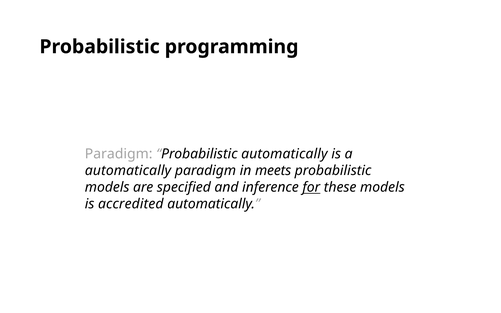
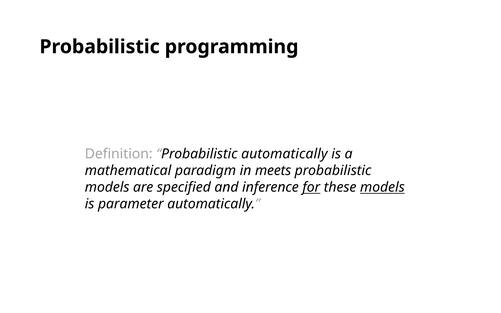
Paradigm at (119, 154): Paradigm -> Definition
automatically at (128, 171): automatically -> mathematical
models at (382, 187) underline: none -> present
accredited: accredited -> parameter
